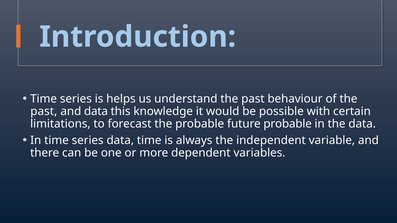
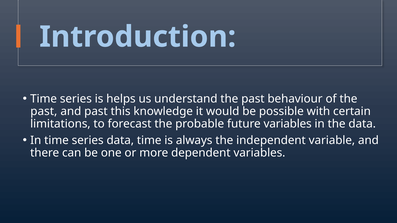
and data: data -> past
future probable: probable -> variables
